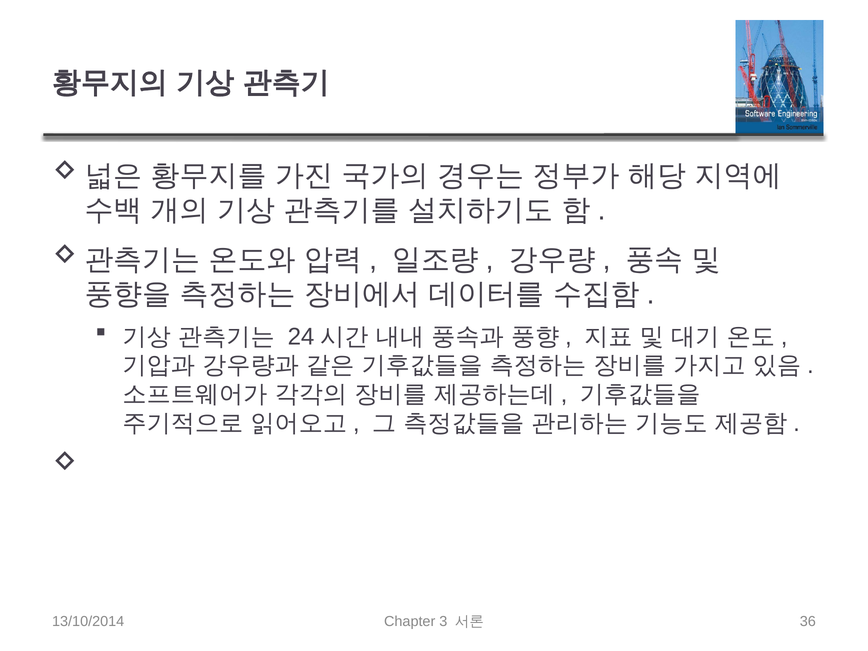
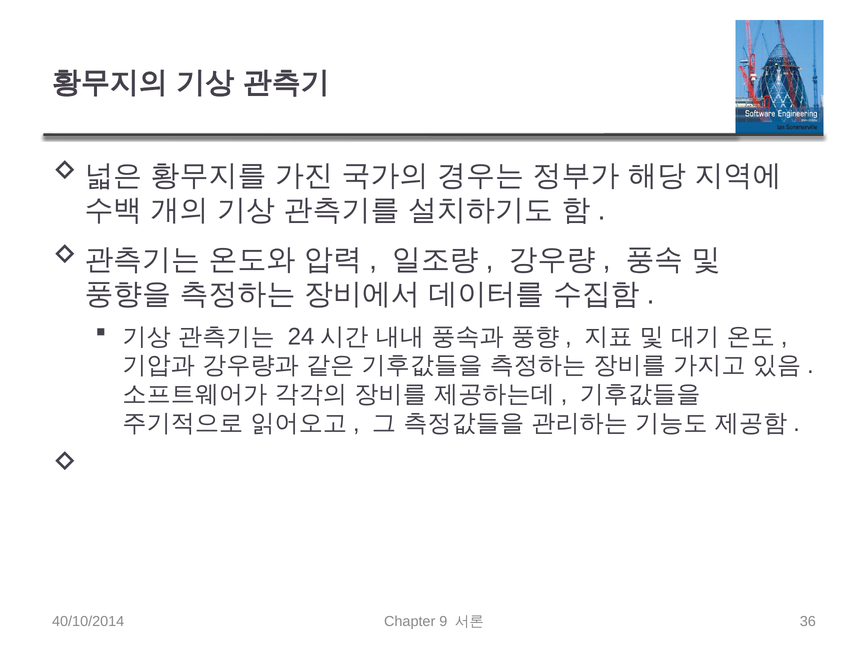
13/10/2014: 13/10/2014 -> 40/10/2014
3: 3 -> 9
